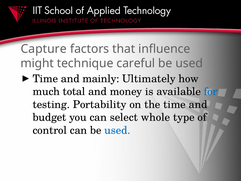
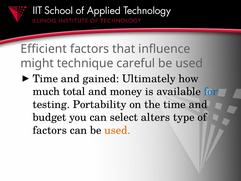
Capture: Capture -> Efficient
mainly: mainly -> gained
whole: whole -> alters
control at (50, 130): control -> factors
used at (117, 130) colour: blue -> orange
